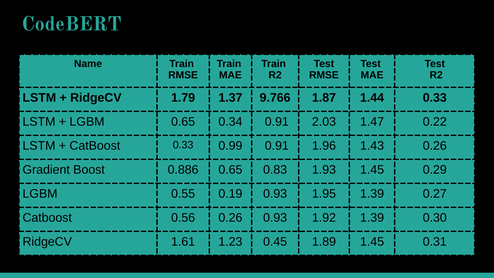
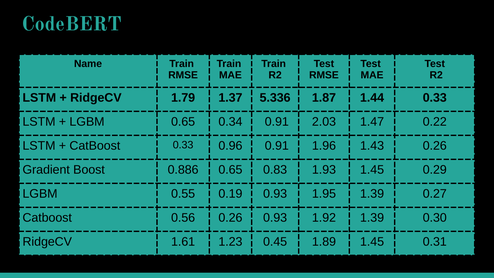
9.766: 9.766 -> 5.336
0.99: 0.99 -> 0.96
